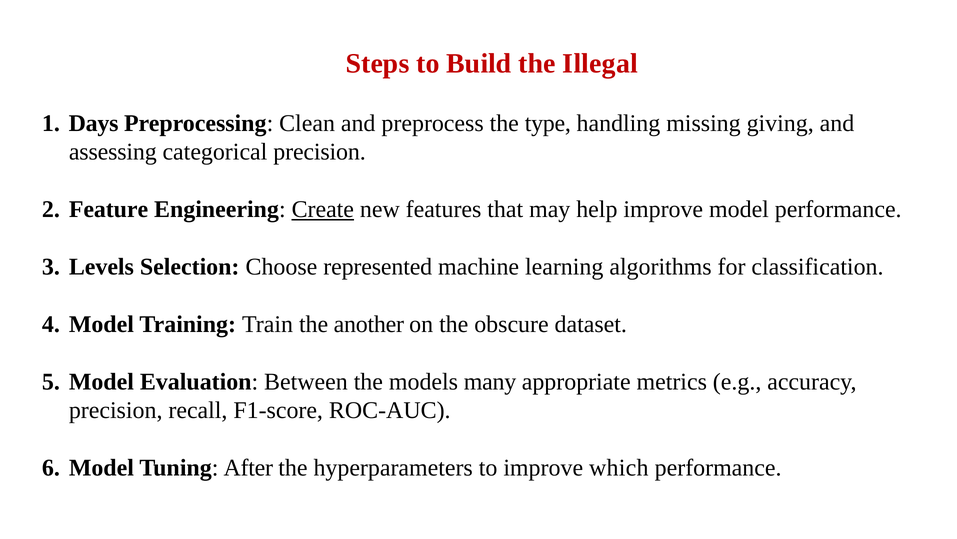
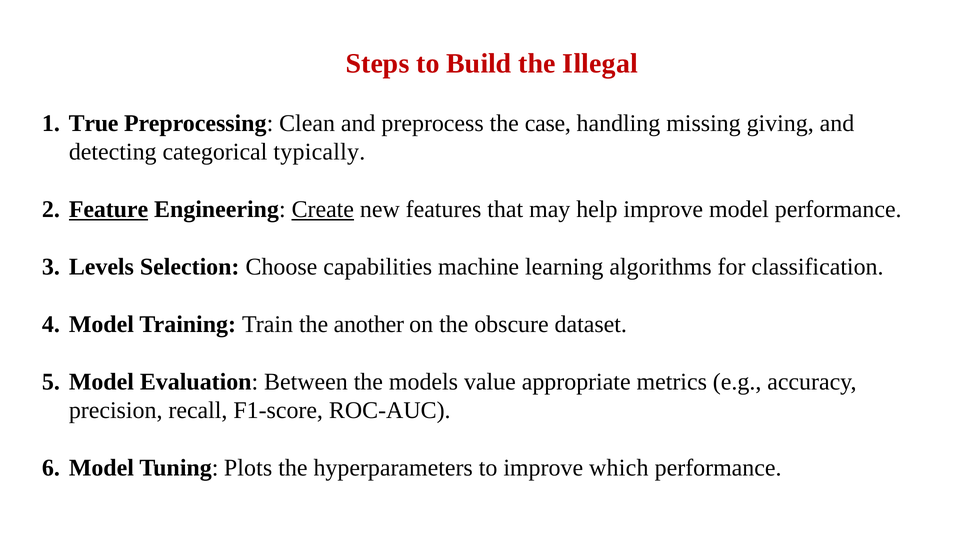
Days: Days -> True
type: type -> case
assessing: assessing -> detecting
categorical precision: precision -> typically
Feature underline: none -> present
represented: represented -> capabilities
many: many -> value
After: After -> Plots
